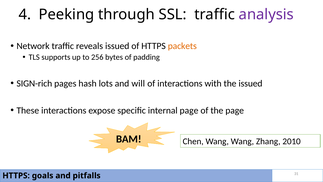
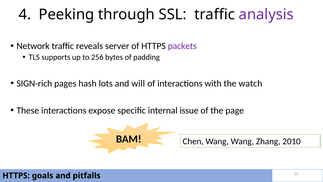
reveals issued: issued -> server
packets colour: orange -> purple
the issued: issued -> watch
internal page: page -> issue
